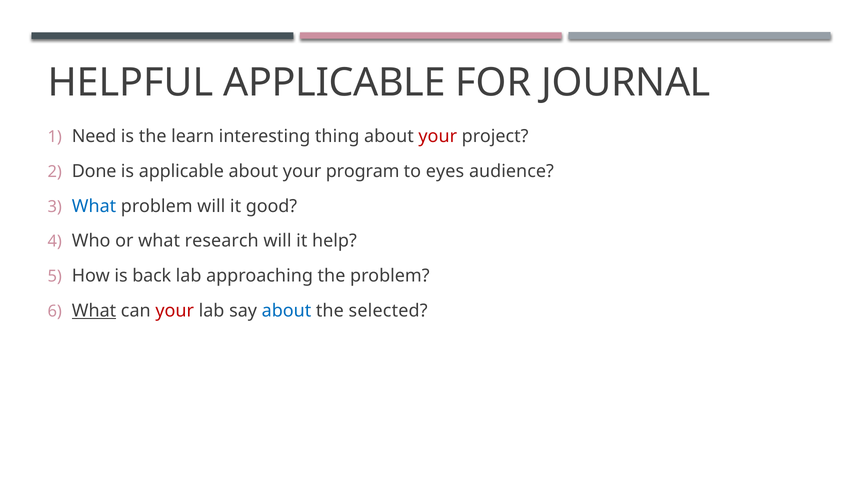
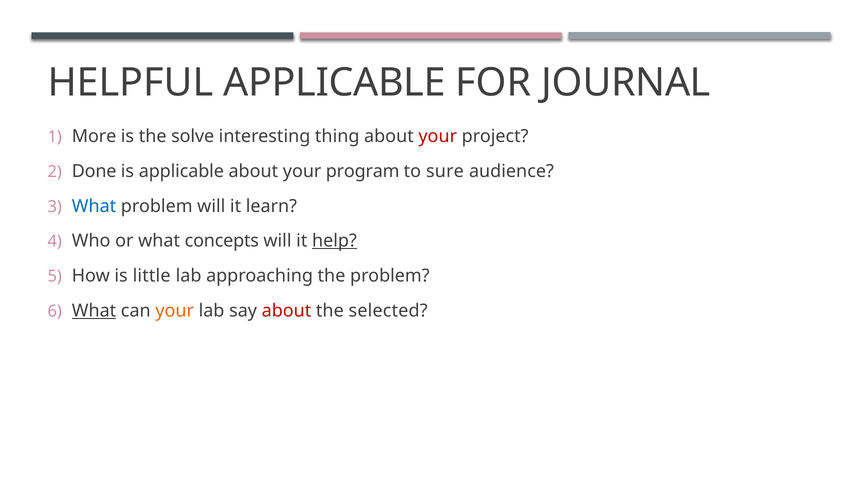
Need: Need -> More
learn: learn -> solve
eyes: eyes -> sure
good: good -> learn
research: research -> concepts
help underline: none -> present
back: back -> little
your at (175, 311) colour: red -> orange
about at (286, 311) colour: blue -> red
